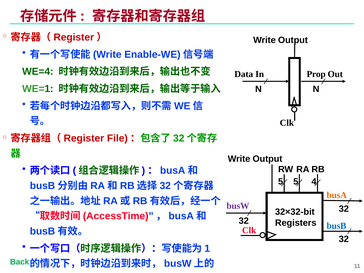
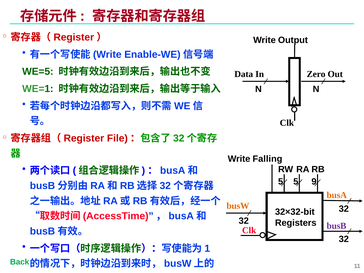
WE=4: WE=4 -> WE=5
Prop: Prop -> Zero
Output at (267, 159): Output -> Falling
4: 4 -> 9
busW colour: purple -> orange
busB colour: blue -> purple
